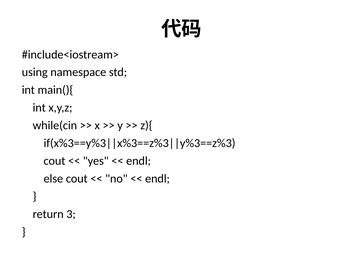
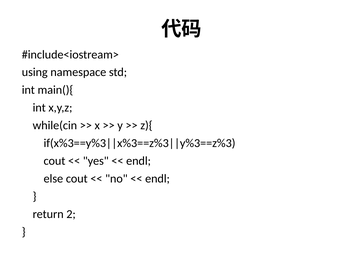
3: 3 -> 2
